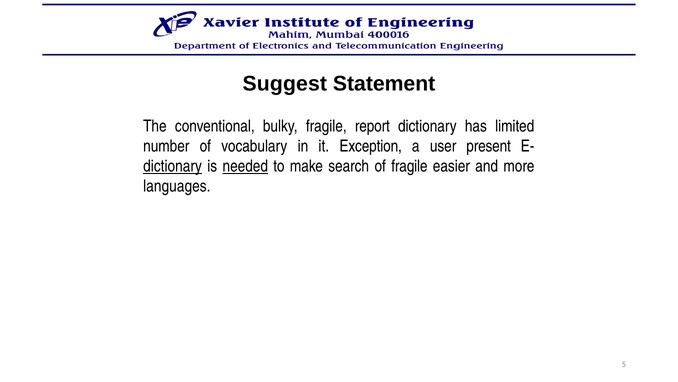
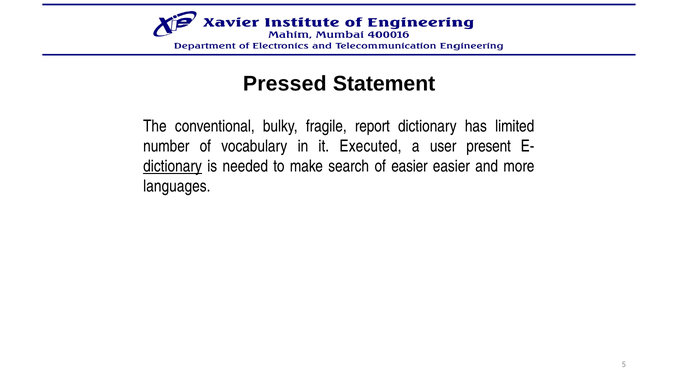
Suggest: Suggest -> Pressed
Exception: Exception -> Executed
needed underline: present -> none
of fragile: fragile -> easier
